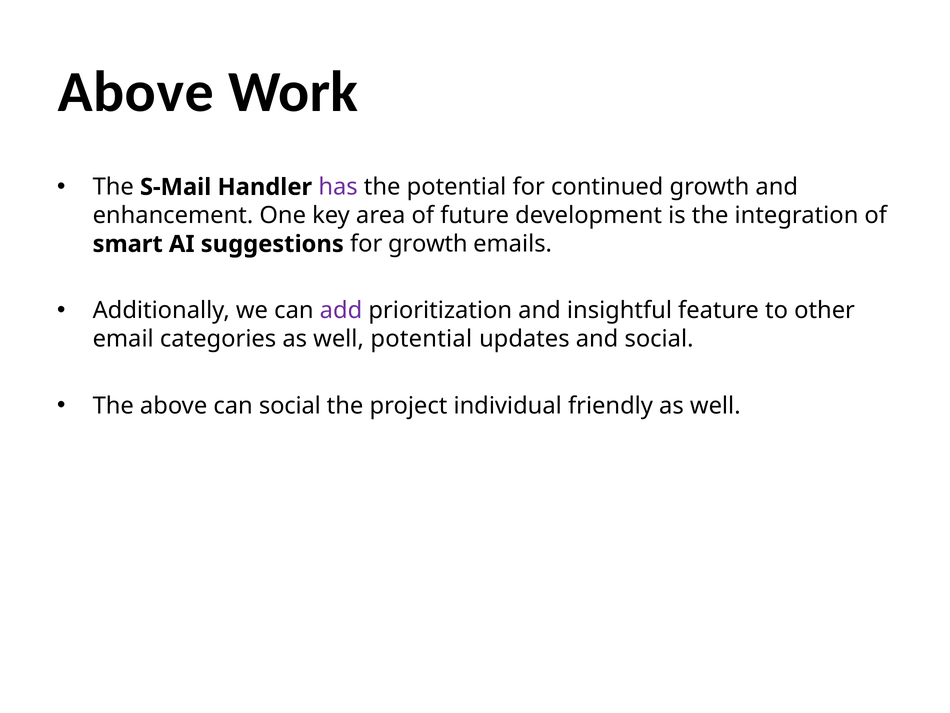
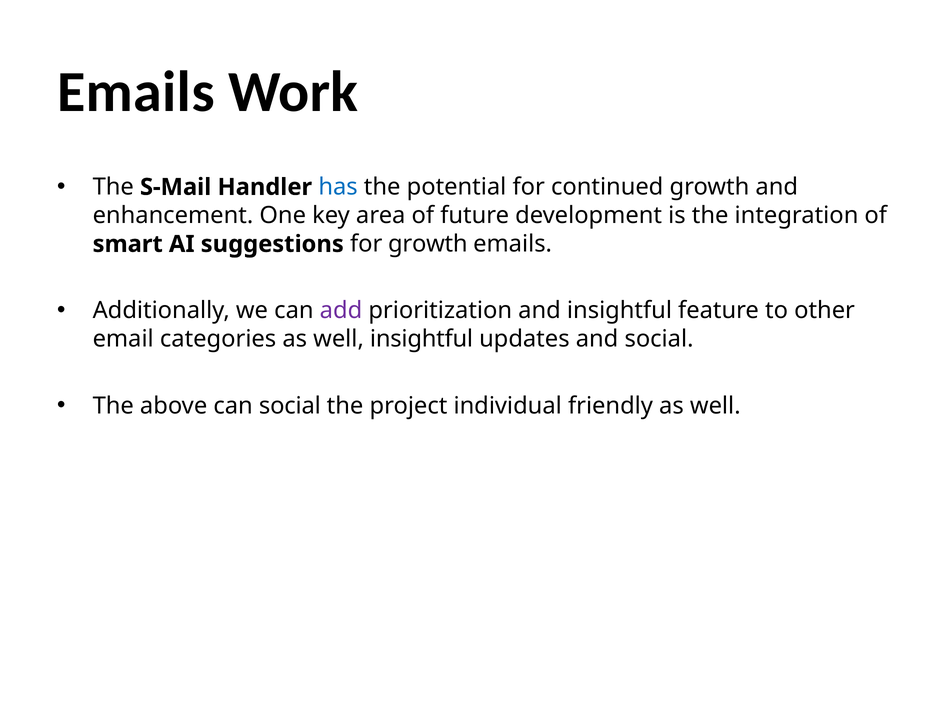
Above at (136, 92): Above -> Emails
has colour: purple -> blue
well potential: potential -> insightful
